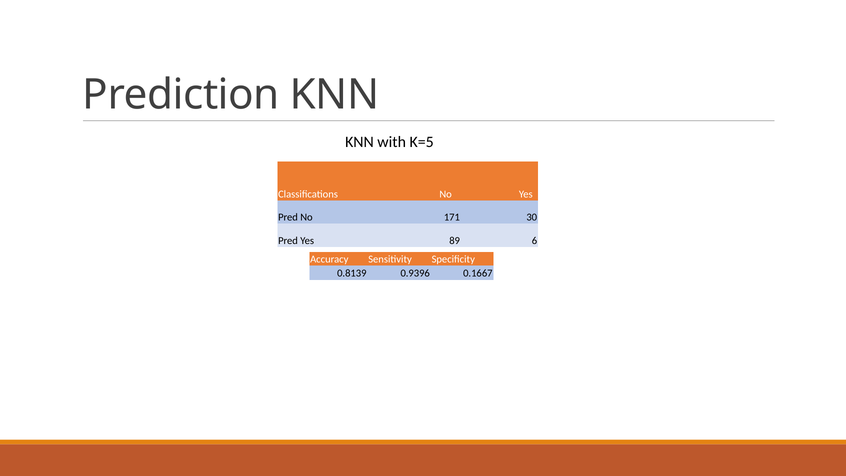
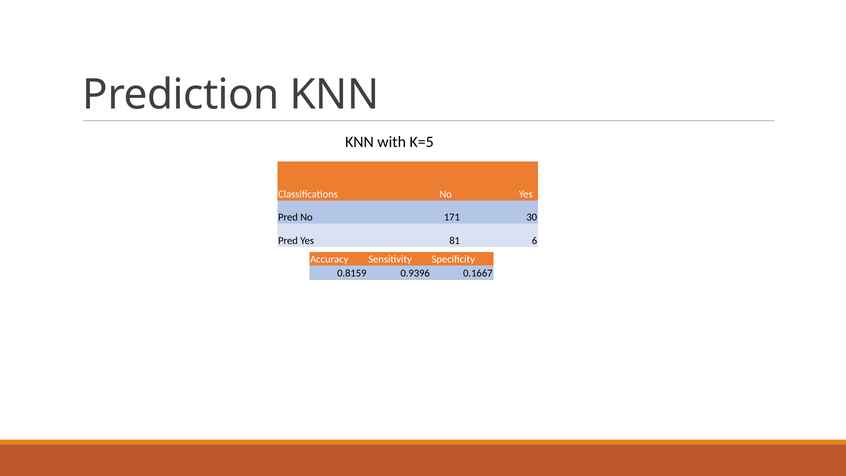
89: 89 -> 81
0.8139: 0.8139 -> 0.8159
